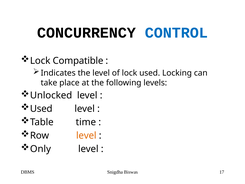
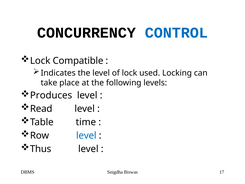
Unlocked: Unlocked -> Produces
Used at (41, 109): Used -> Read
level at (86, 135) colour: orange -> blue
Only: Only -> Thus
